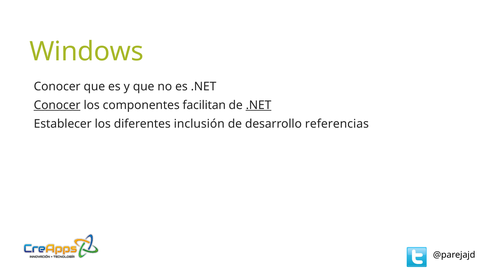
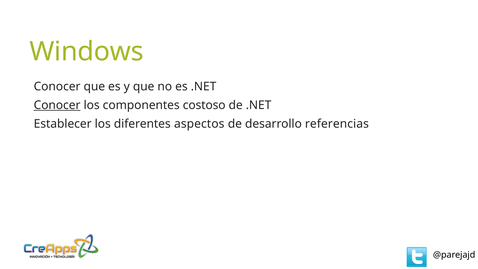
facilitan: facilitan -> costoso
.NET at (259, 105) underline: present -> none
inclusión: inclusión -> aspectos
